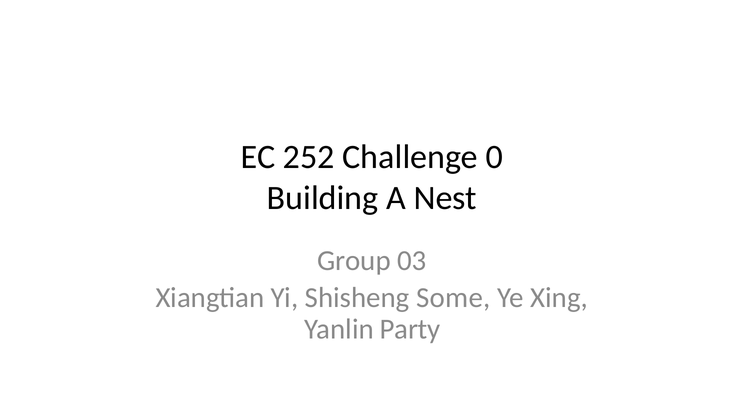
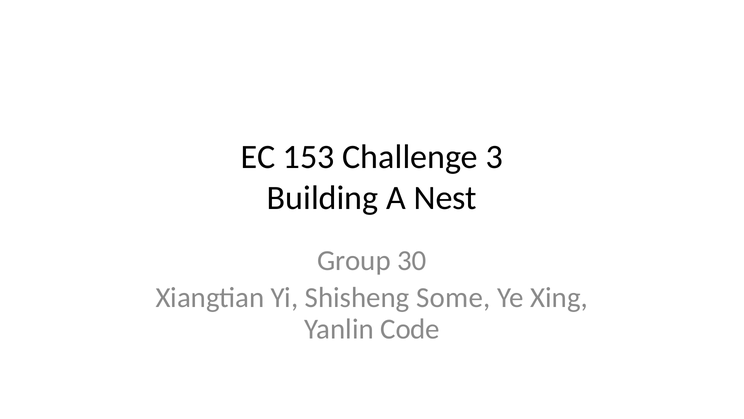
252: 252 -> 153
0: 0 -> 3
03: 03 -> 30
Party: Party -> Code
